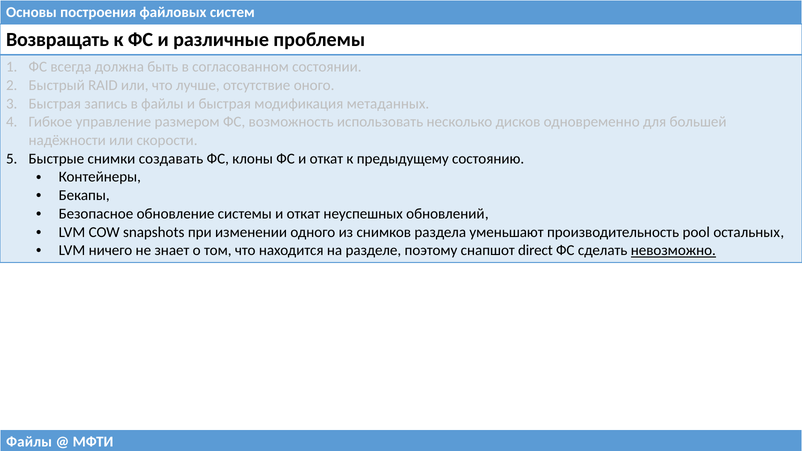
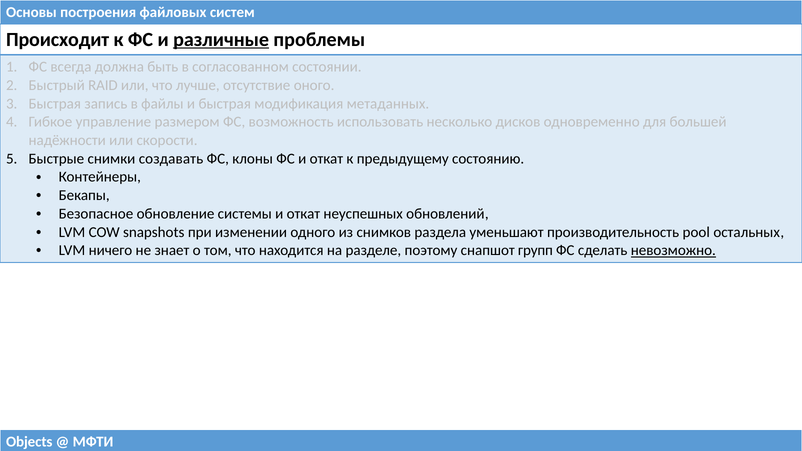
Возвращать: Возвращать -> Происходит
различные underline: none -> present
direct: direct -> групп
Файлы at (29, 442): Файлы -> Objects
